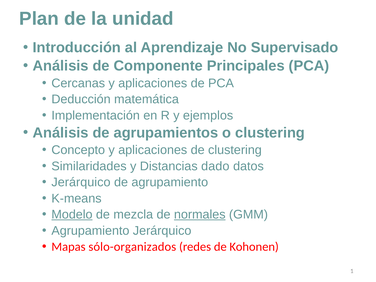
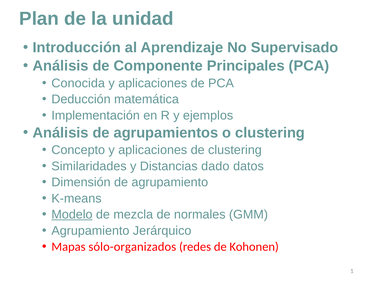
Cercanas: Cercanas -> Conocida
Jerárquico at (81, 182): Jerárquico -> Dimensión
normales underline: present -> none
